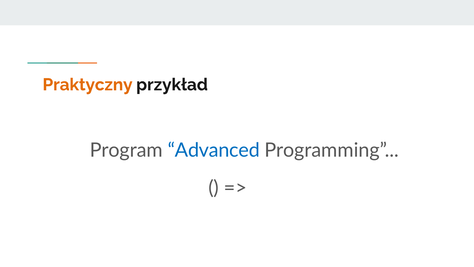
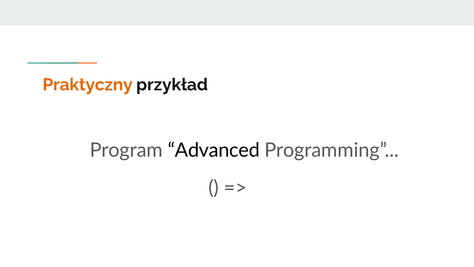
Advanced colour: blue -> black
